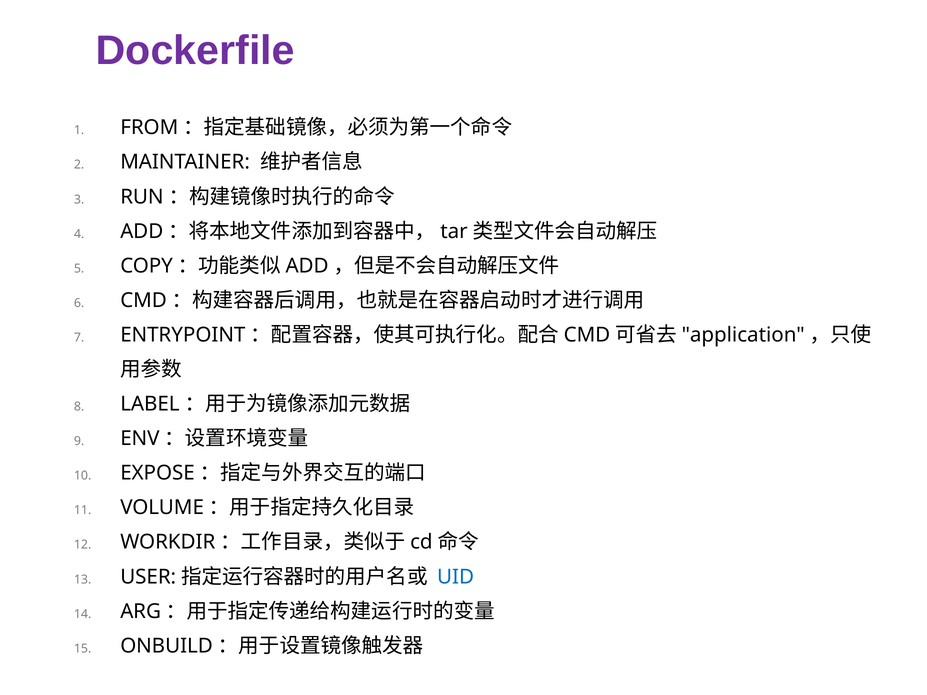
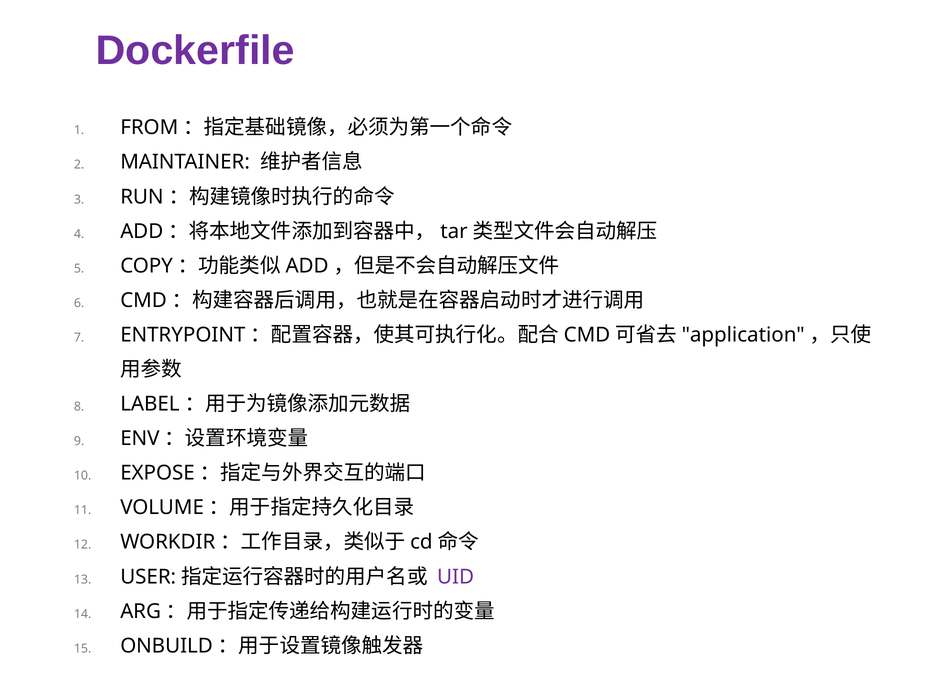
UID colour: blue -> purple
